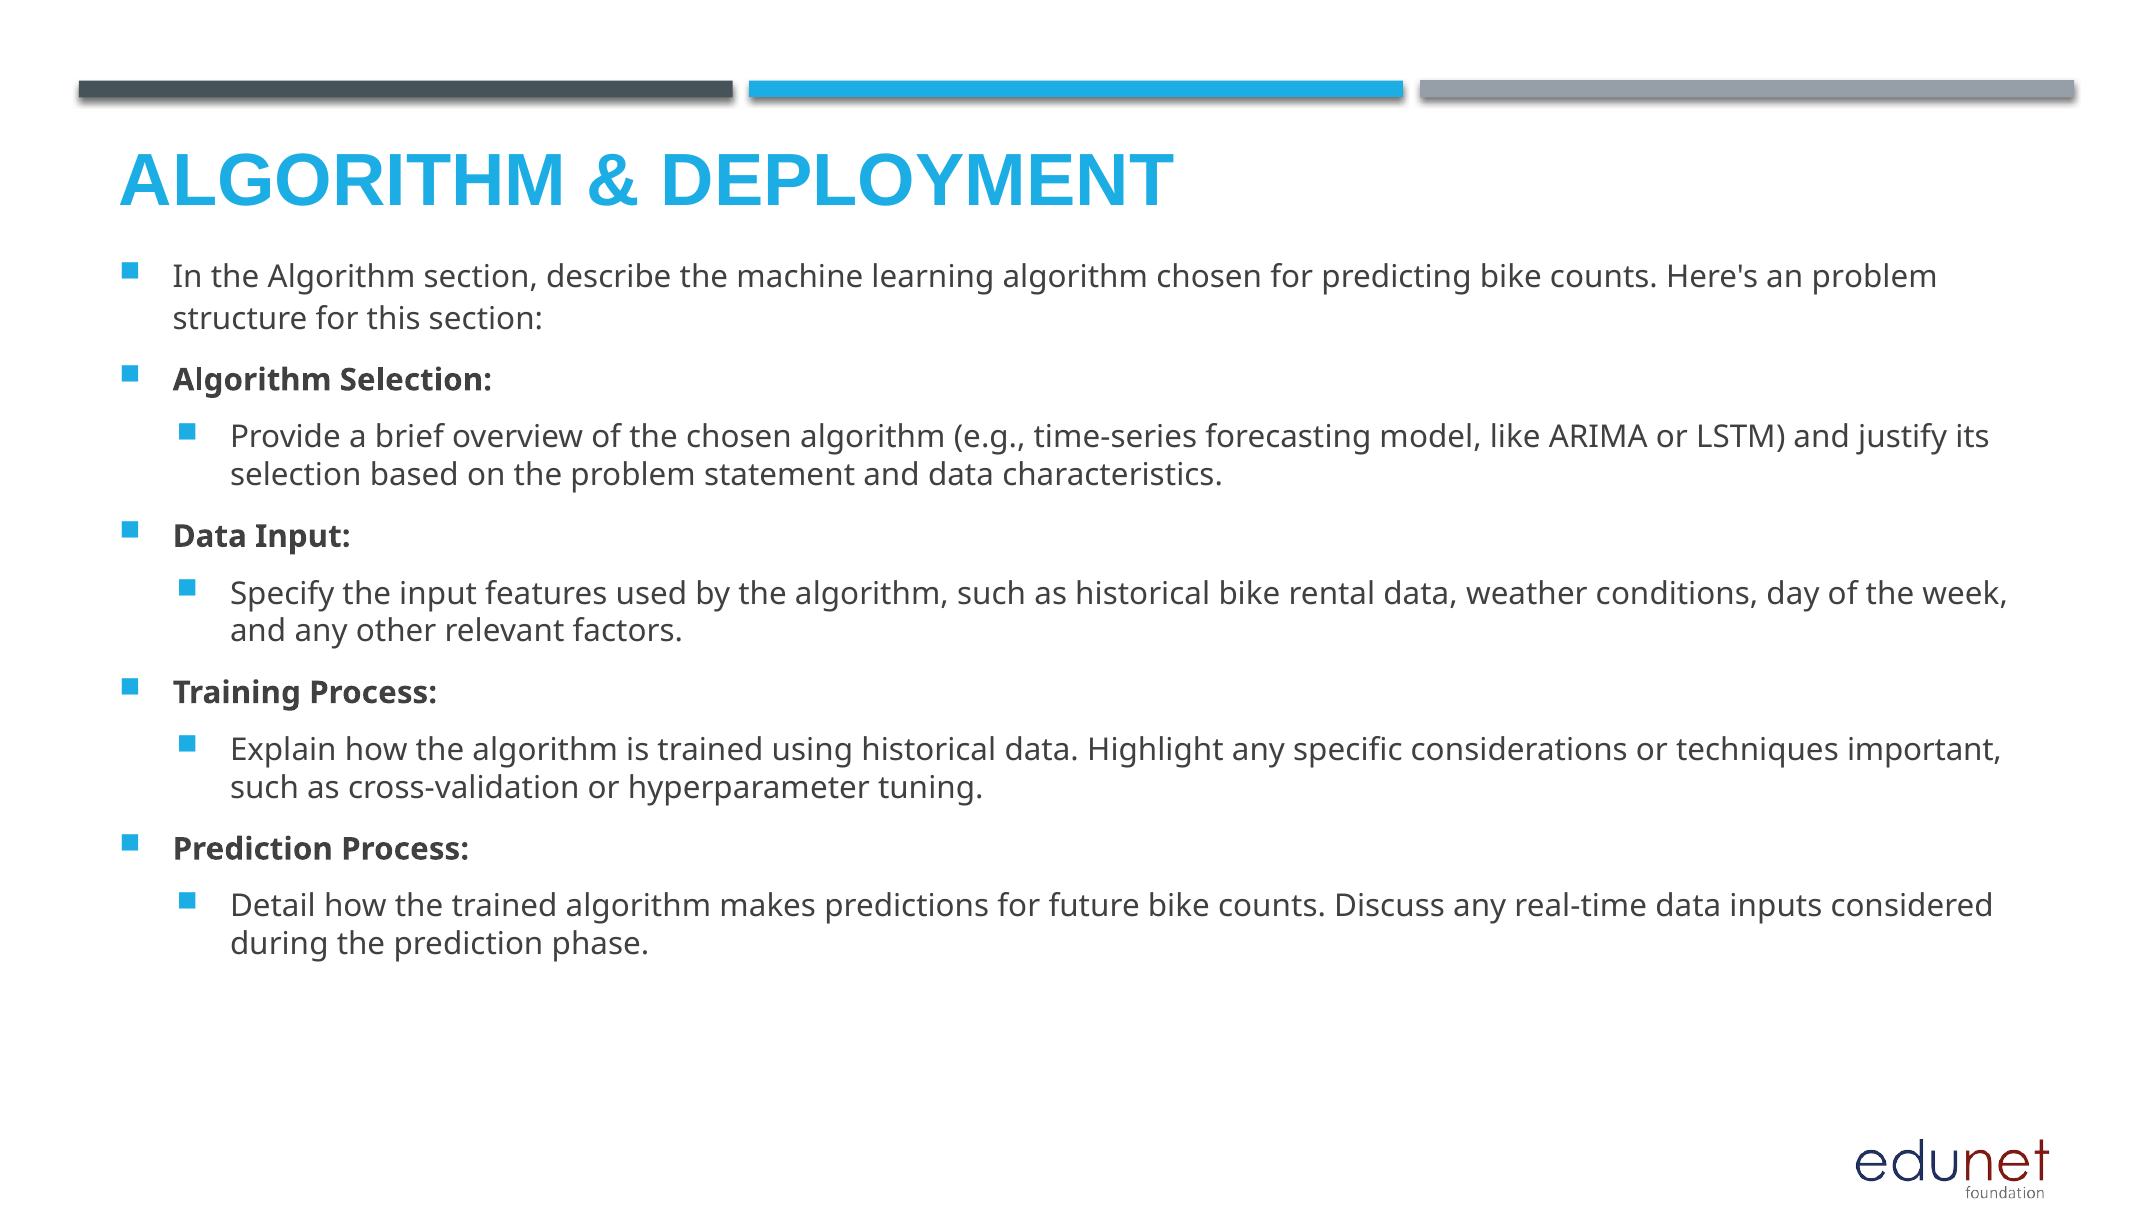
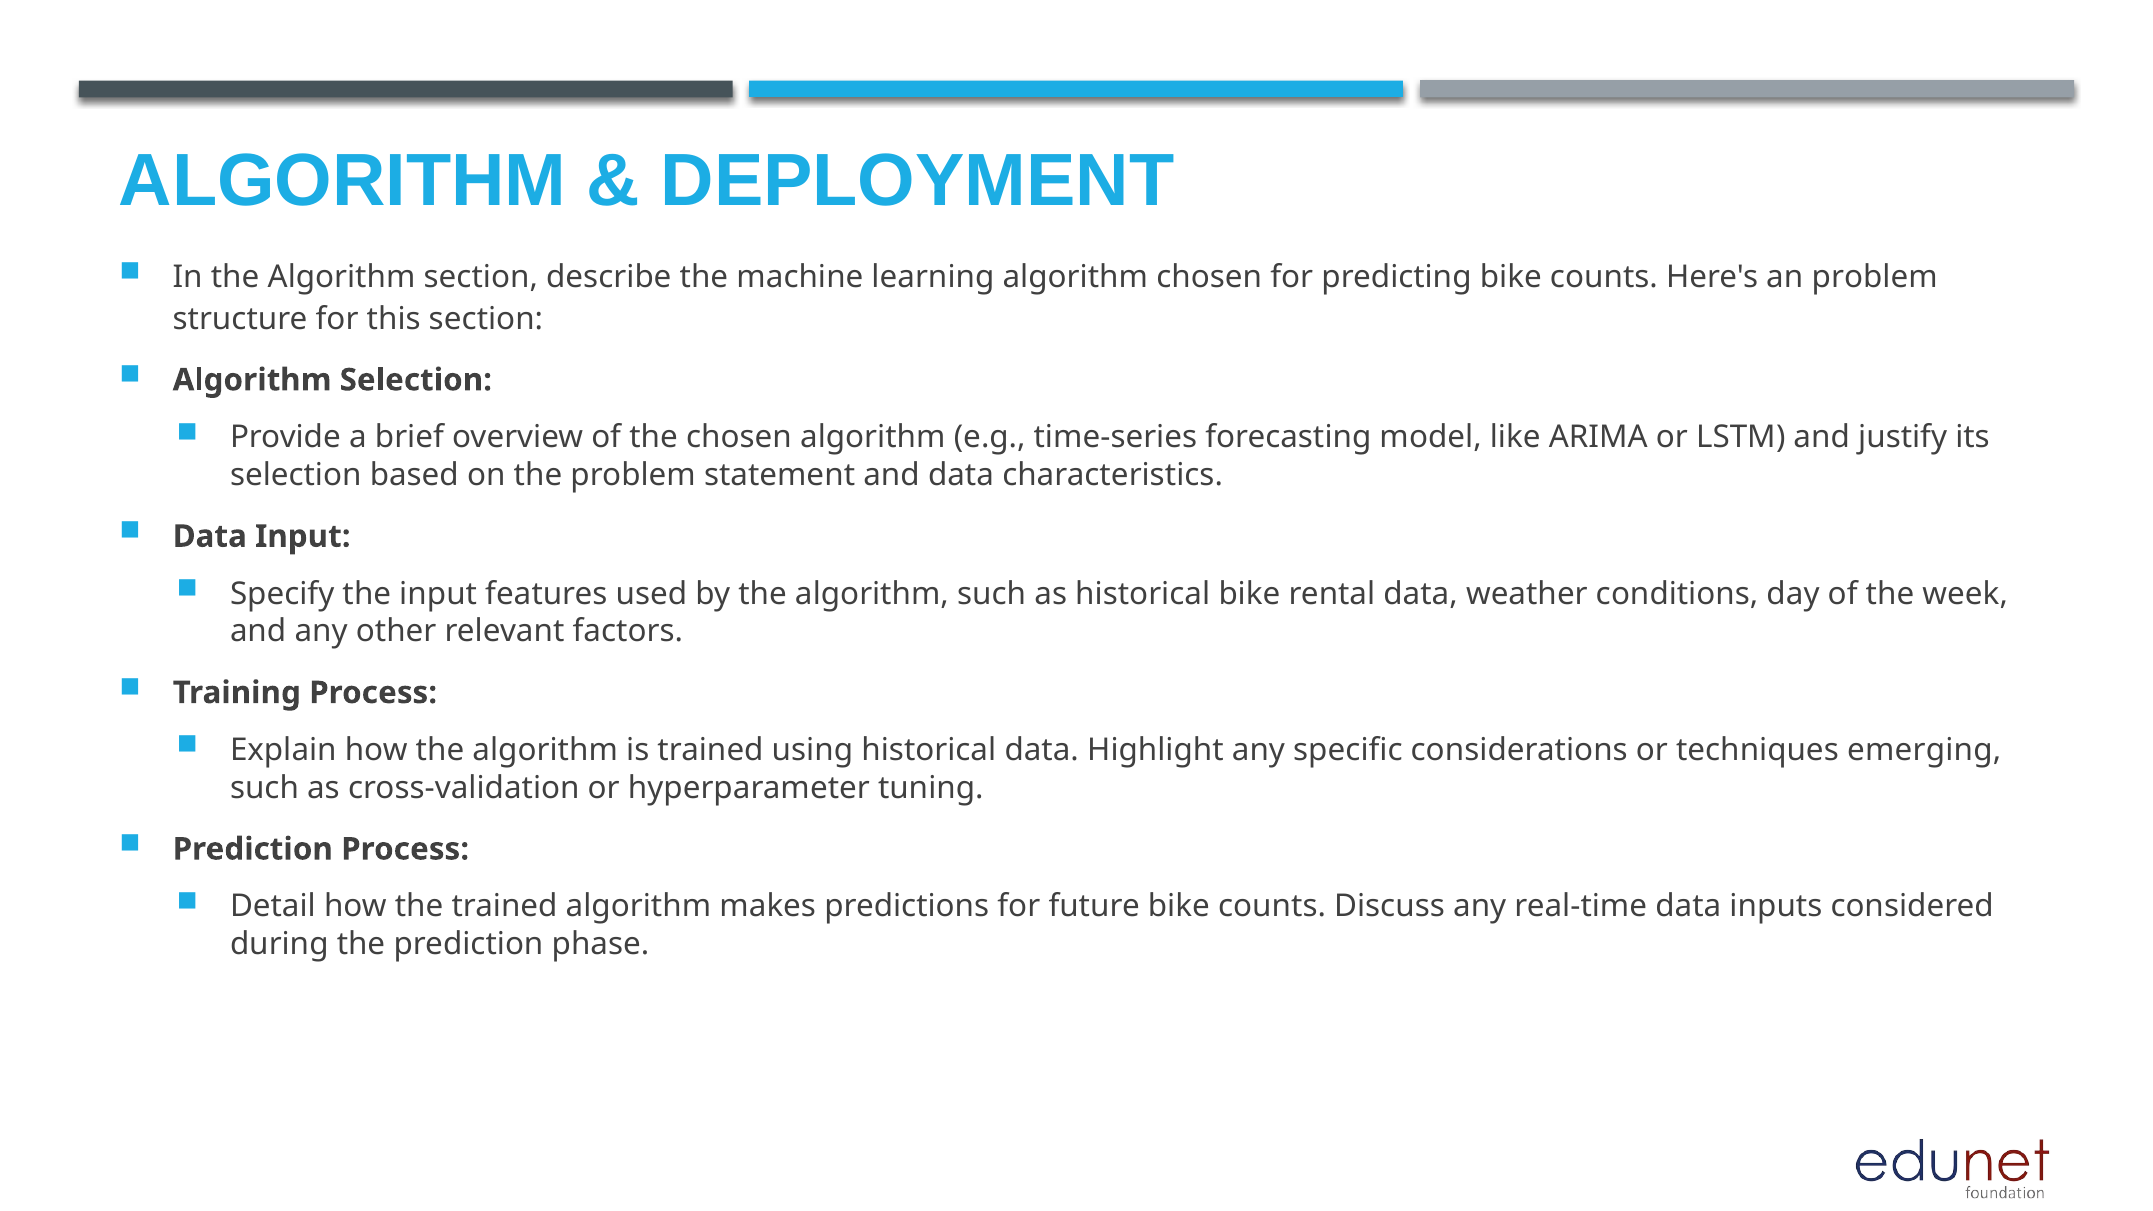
important: important -> emerging
